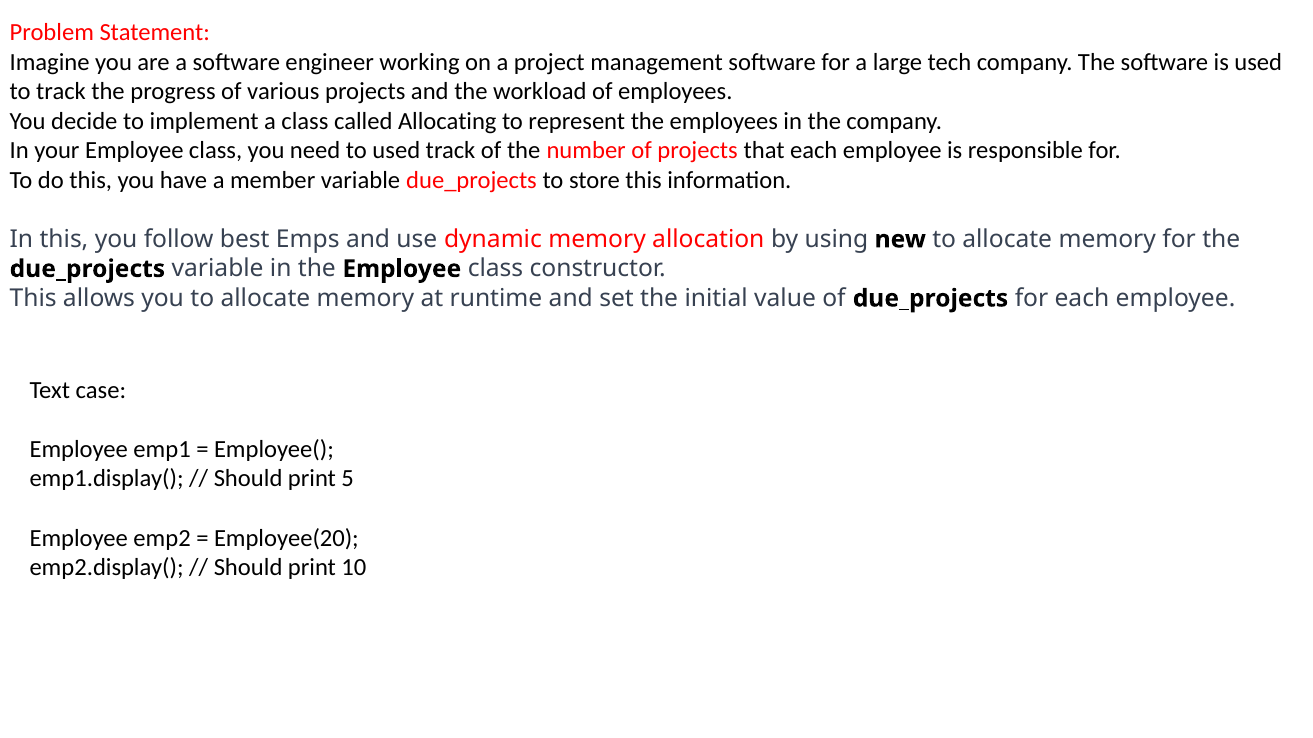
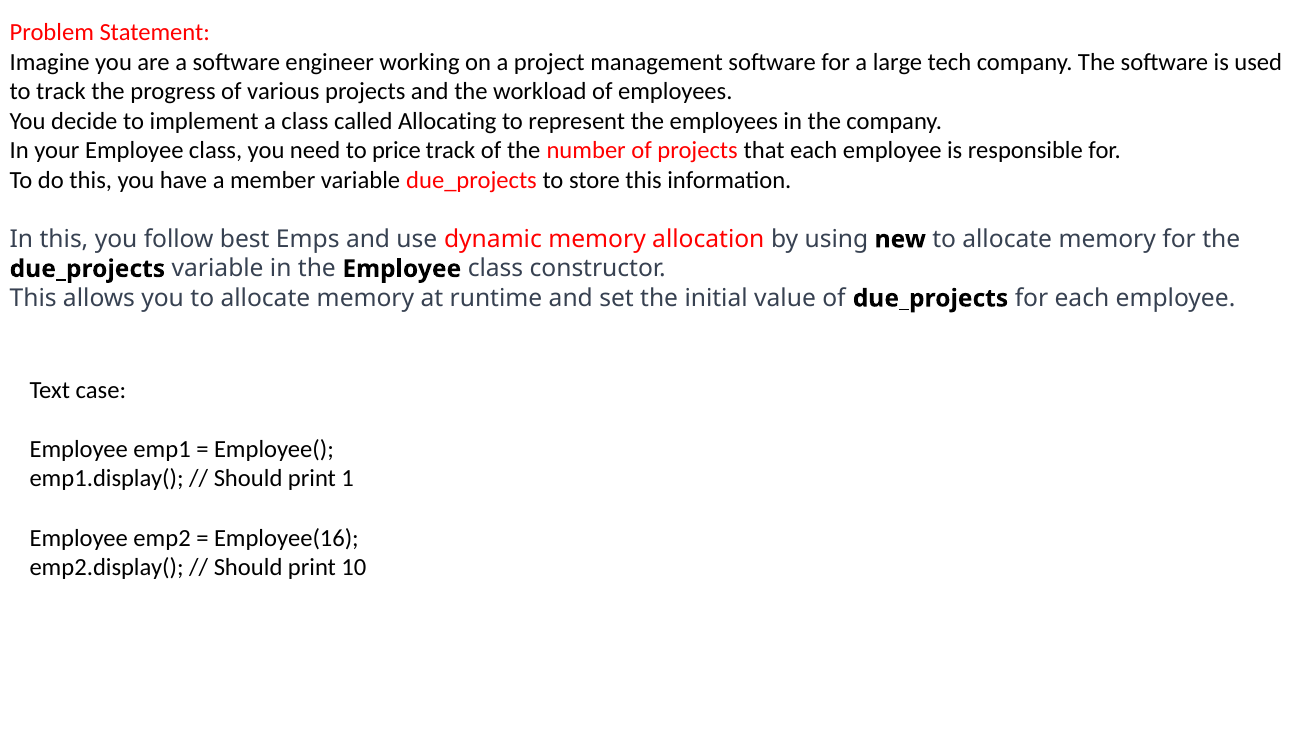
to used: used -> price
5: 5 -> 1
Employee(20: Employee(20 -> Employee(16
